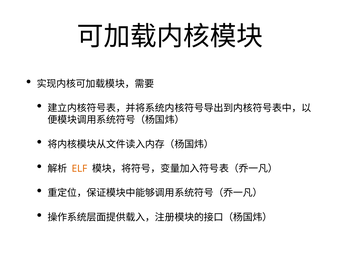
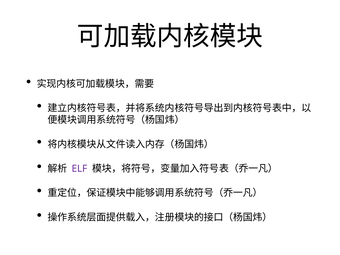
ELF colour: orange -> purple
